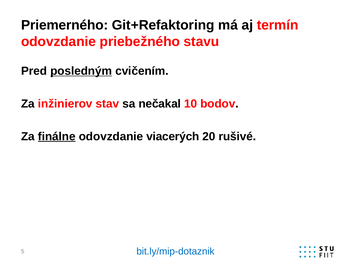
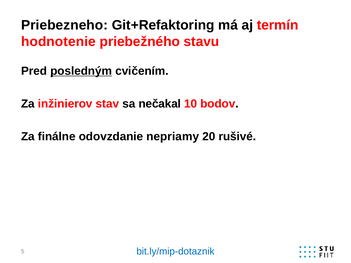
Priemerného: Priemerného -> Priebezneho
odovzdanie at (59, 42): odovzdanie -> hodnotenie
finálne underline: present -> none
viacerých: viacerých -> nepriamy
